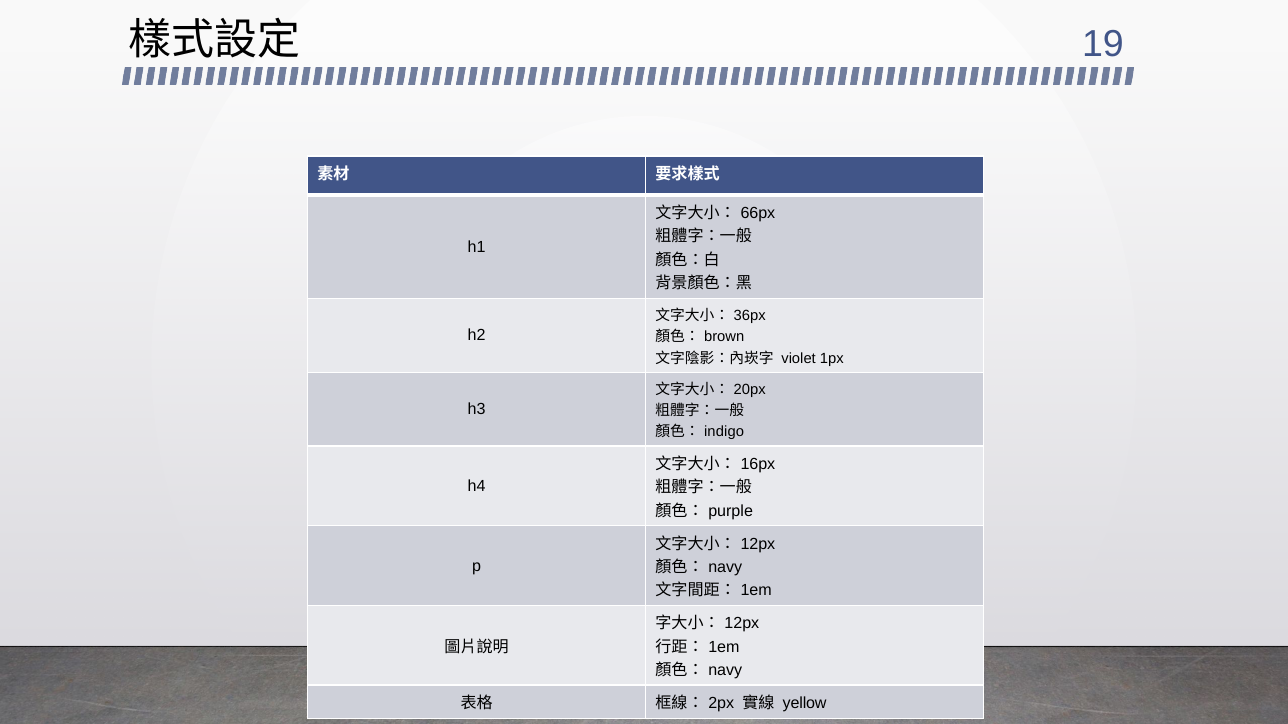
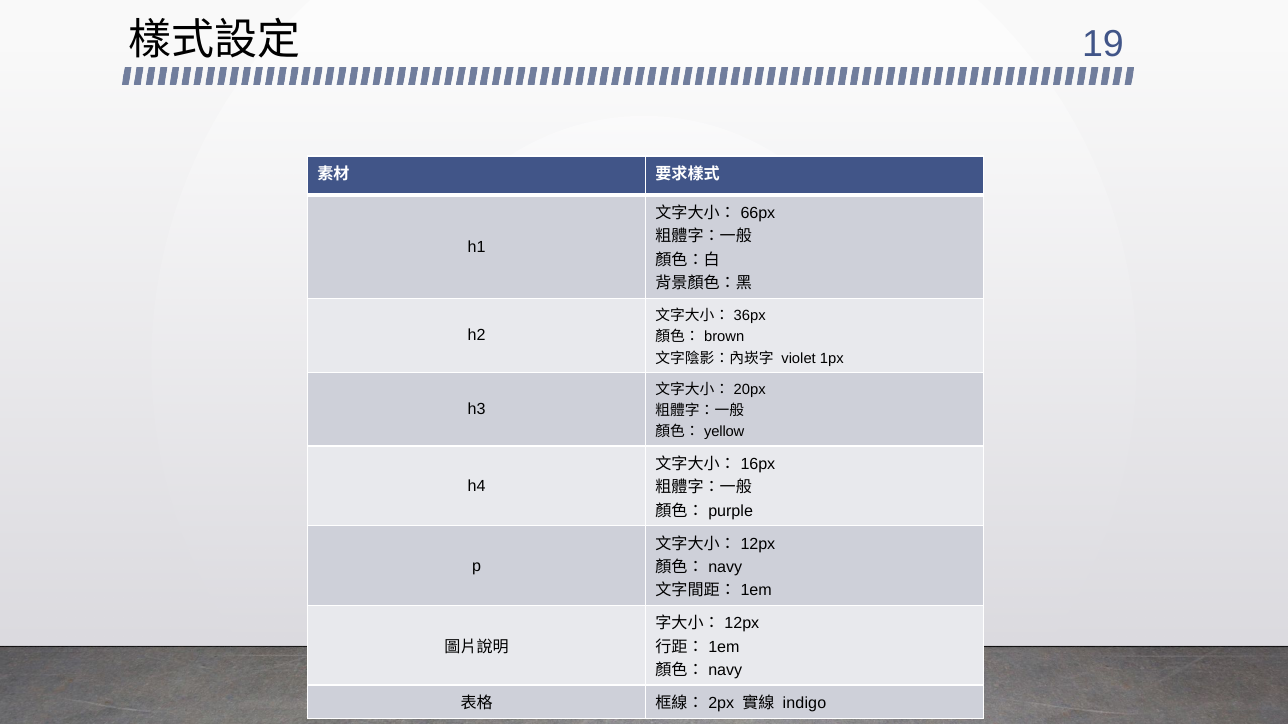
indigo: indigo -> yellow
yellow: yellow -> indigo
